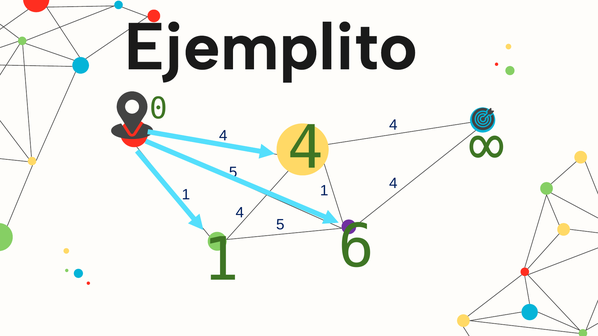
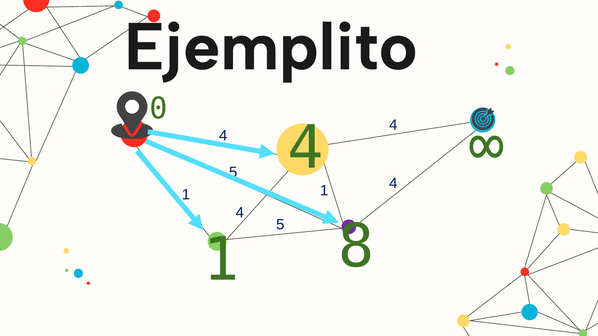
6: 6 -> 8
